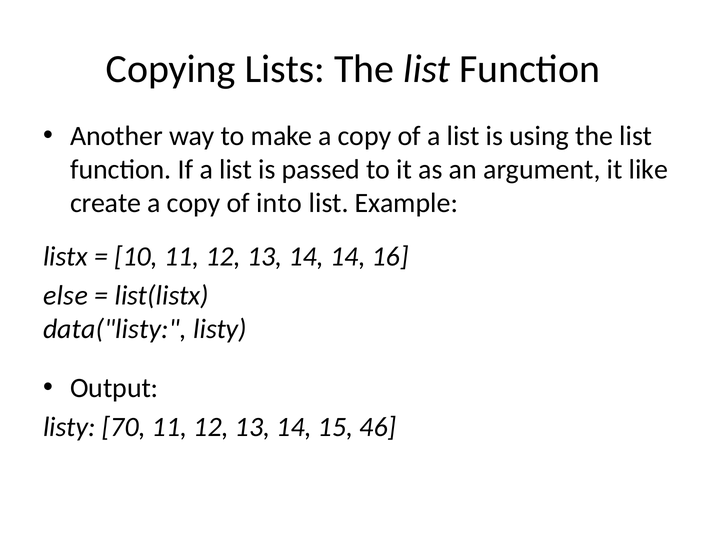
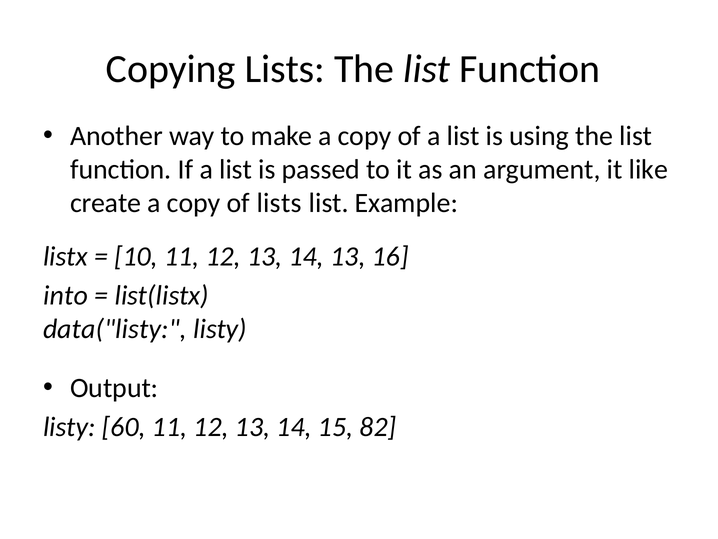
of into: into -> lists
14 14: 14 -> 13
else: else -> into
70: 70 -> 60
46: 46 -> 82
